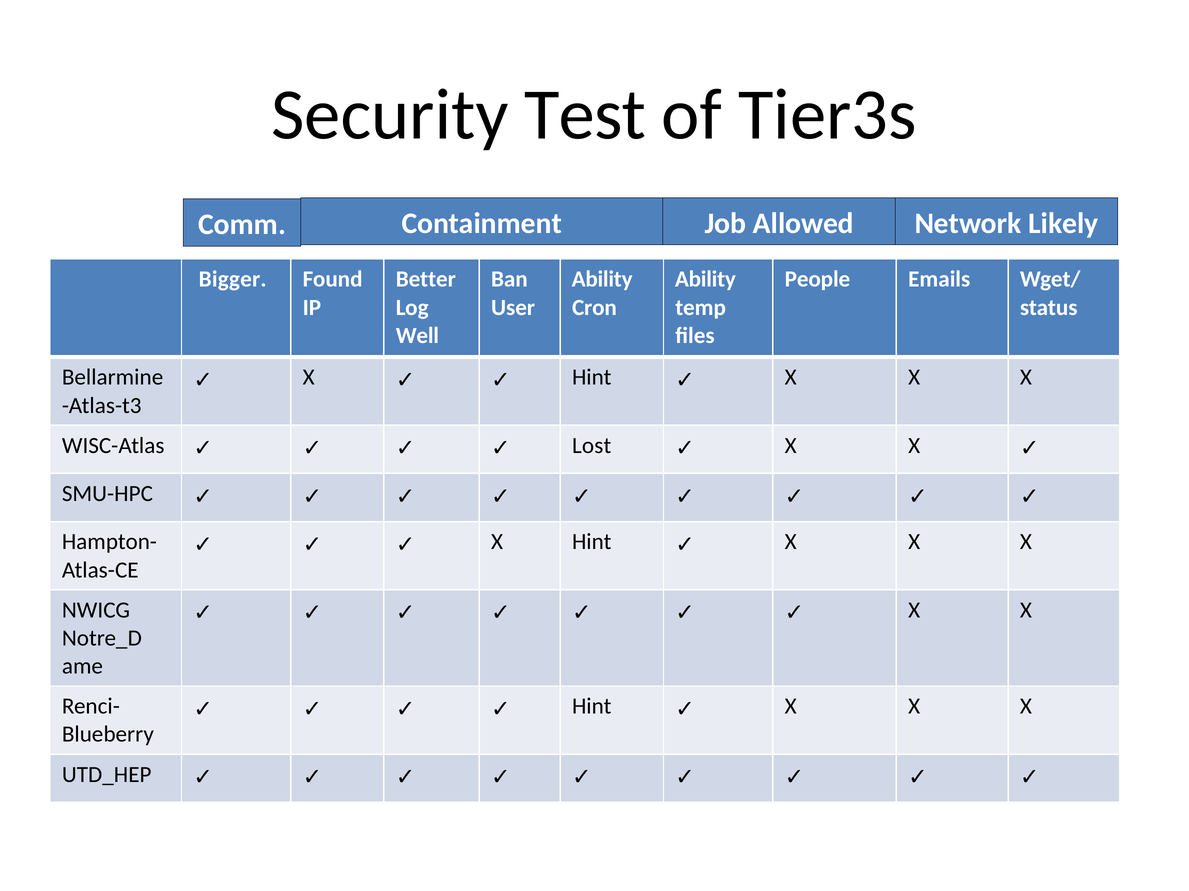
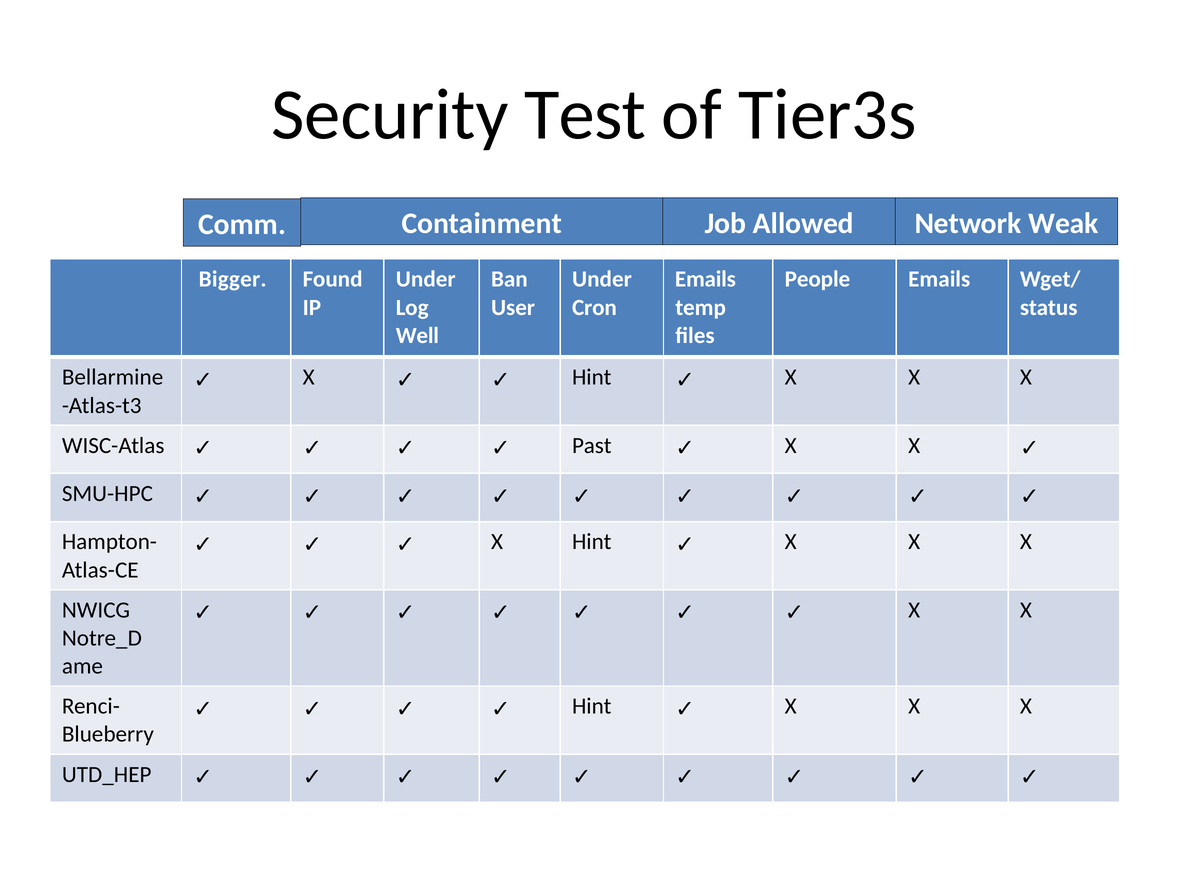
Likely: Likely -> Weak
Better at (426, 280): Better -> Under
Ability at (602, 280): Ability -> Under
Ability at (705, 280): Ability -> Emails
Lost: Lost -> Past
